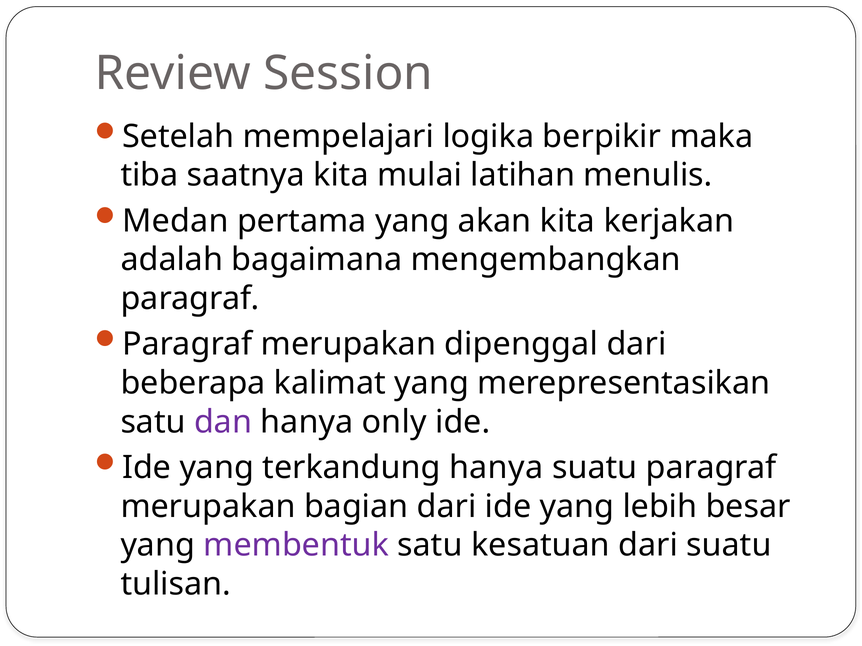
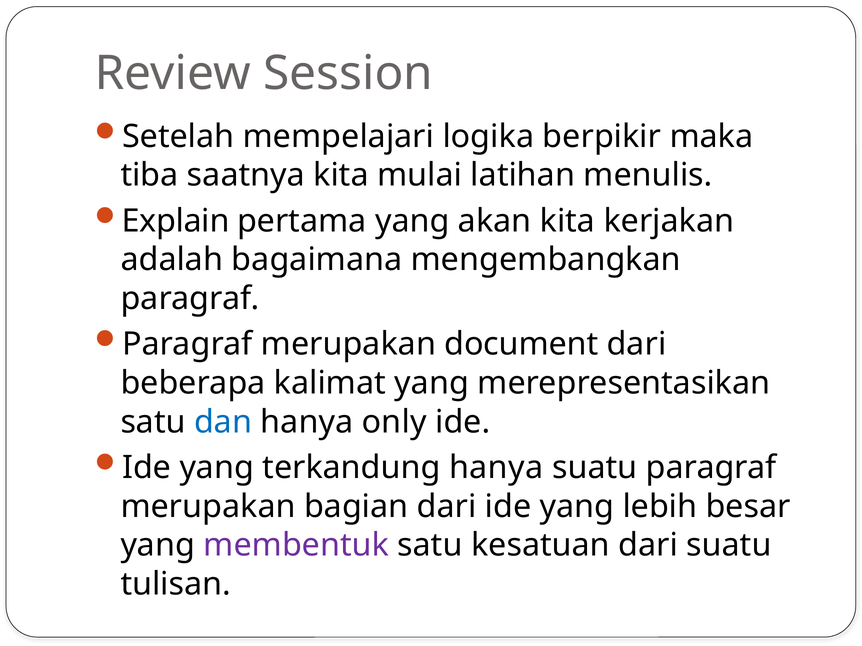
Medan: Medan -> Explain
dipenggal: dipenggal -> document
dan colour: purple -> blue
